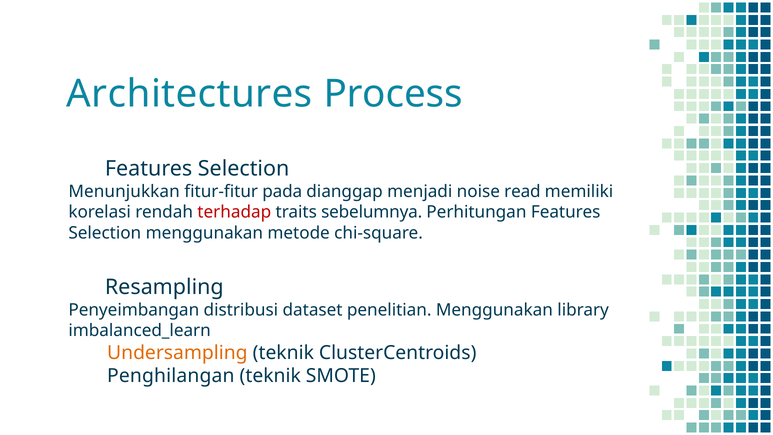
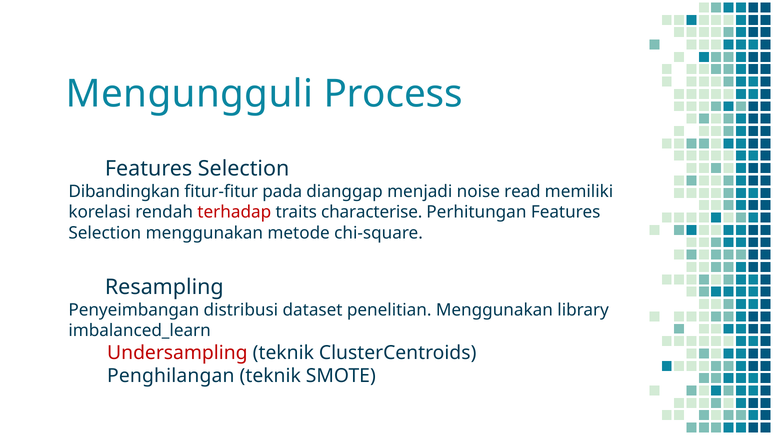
Architectures: Architectures -> Mengungguli
Menunjukkan: Menunjukkan -> Dibandingkan
sebelumnya: sebelumnya -> characterise
Undersampling colour: orange -> red
